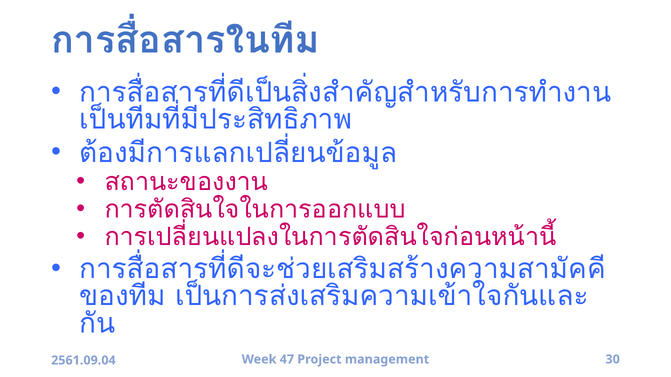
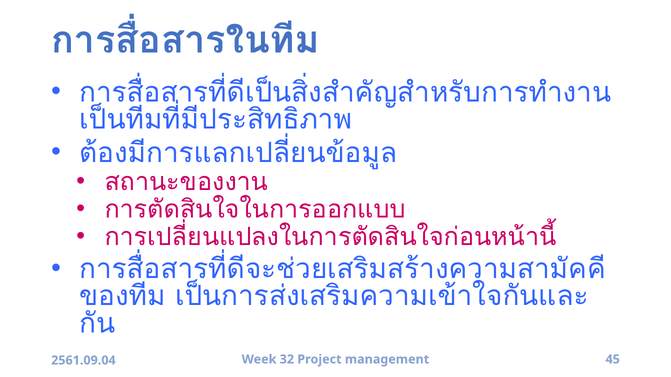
47: 47 -> 32
30: 30 -> 45
